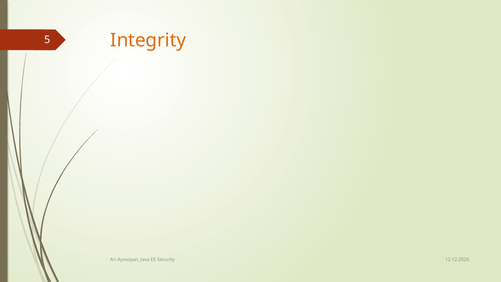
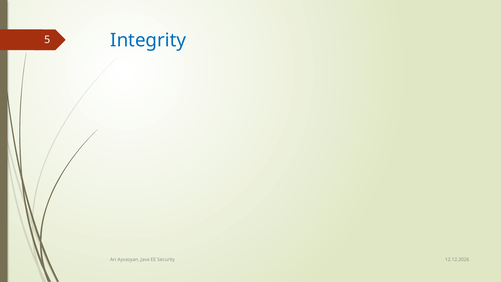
Integrity colour: orange -> blue
